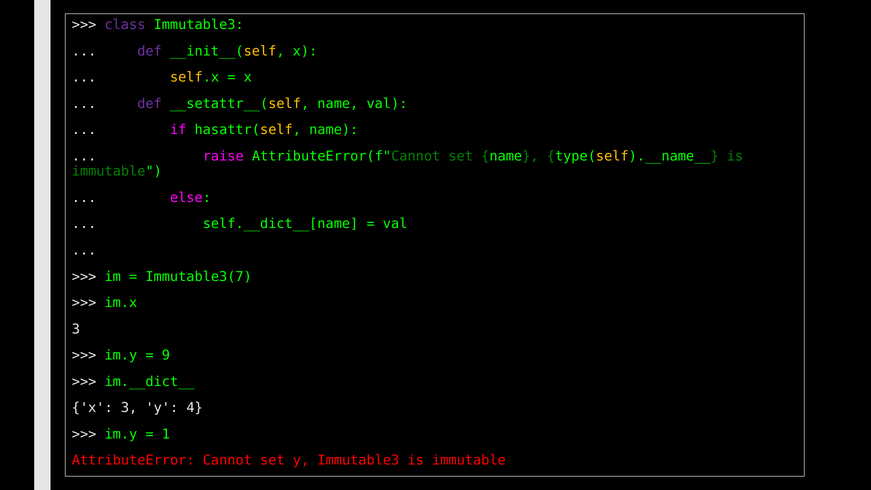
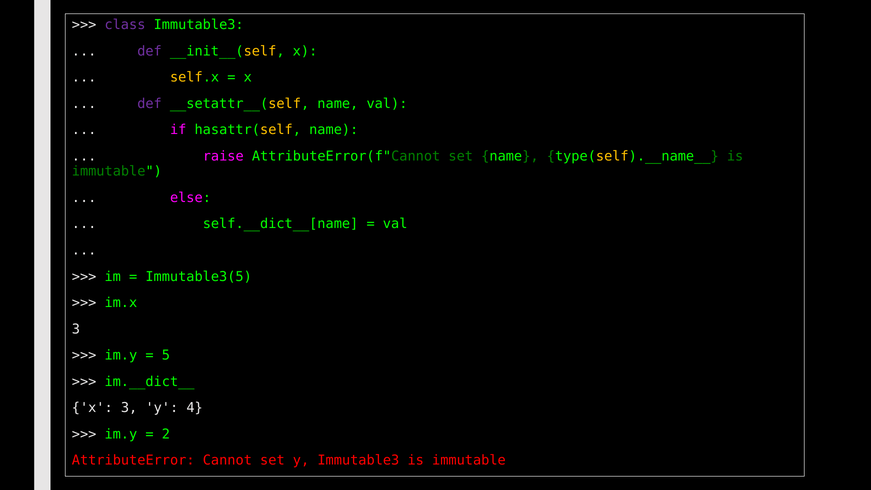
Immutable3(7: Immutable3(7 -> Immutable3(5
9: 9 -> 5
1: 1 -> 2
